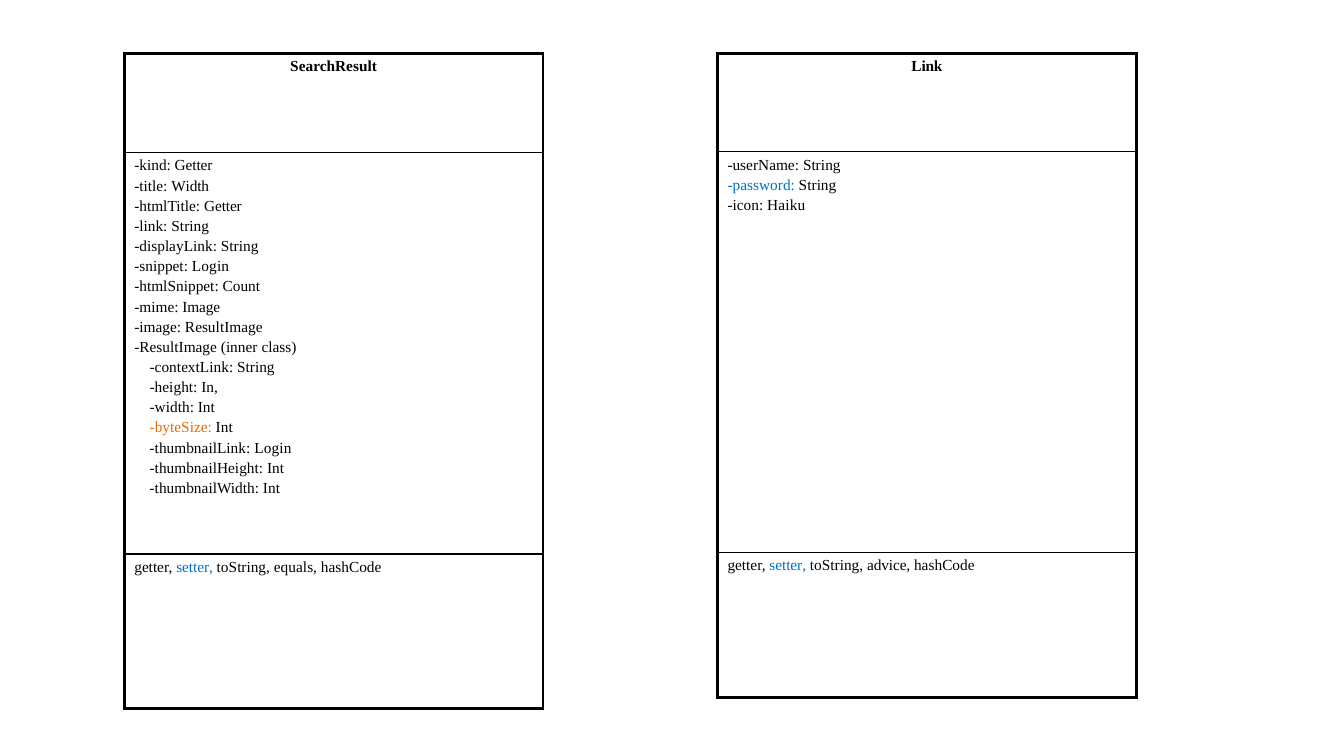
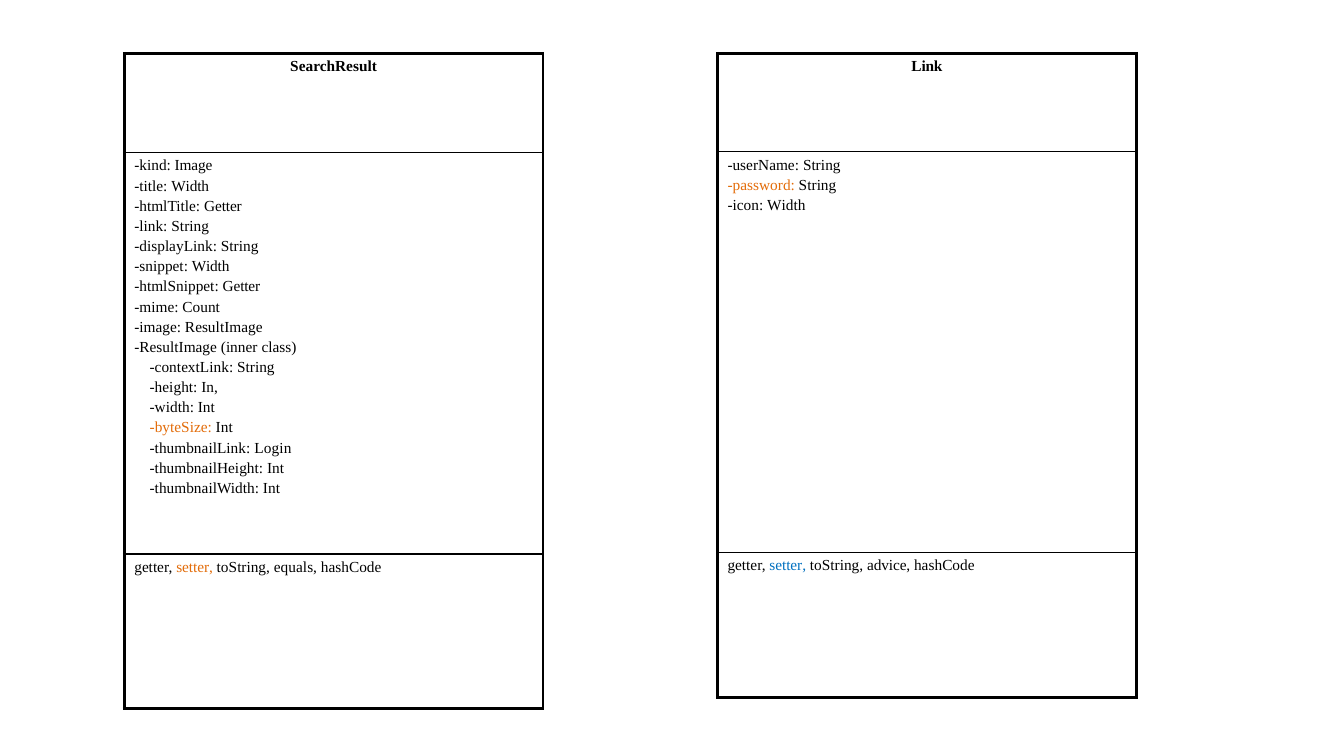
kind Getter: Getter -> Image
password colour: blue -> orange
icon Haiku: Haiku -> Width
snippet Login: Login -> Width
htmlSnippet Count: Count -> Getter
mime Image: Image -> Count
setter at (195, 568) colour: blue -> orange
